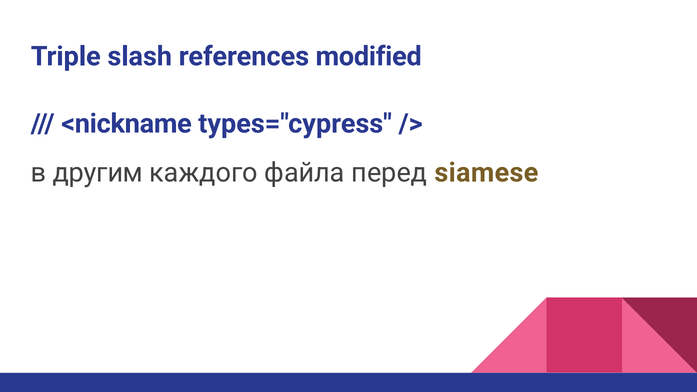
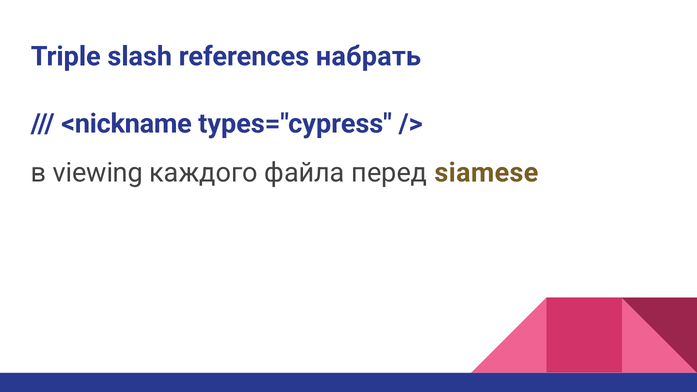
modified: modified -> набрать
другим: другим -> viewing
